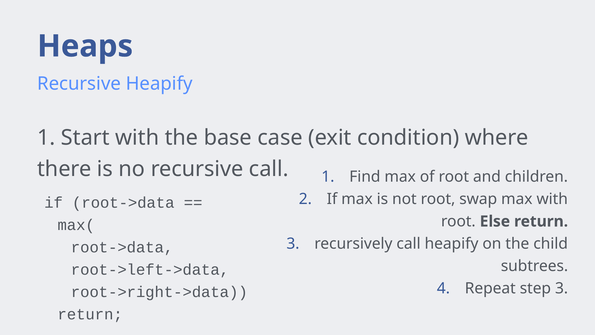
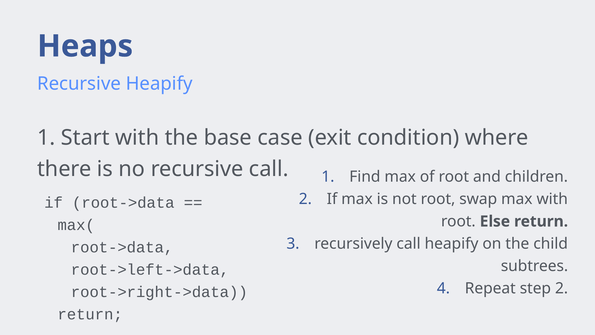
step 3: 3 -> 2
